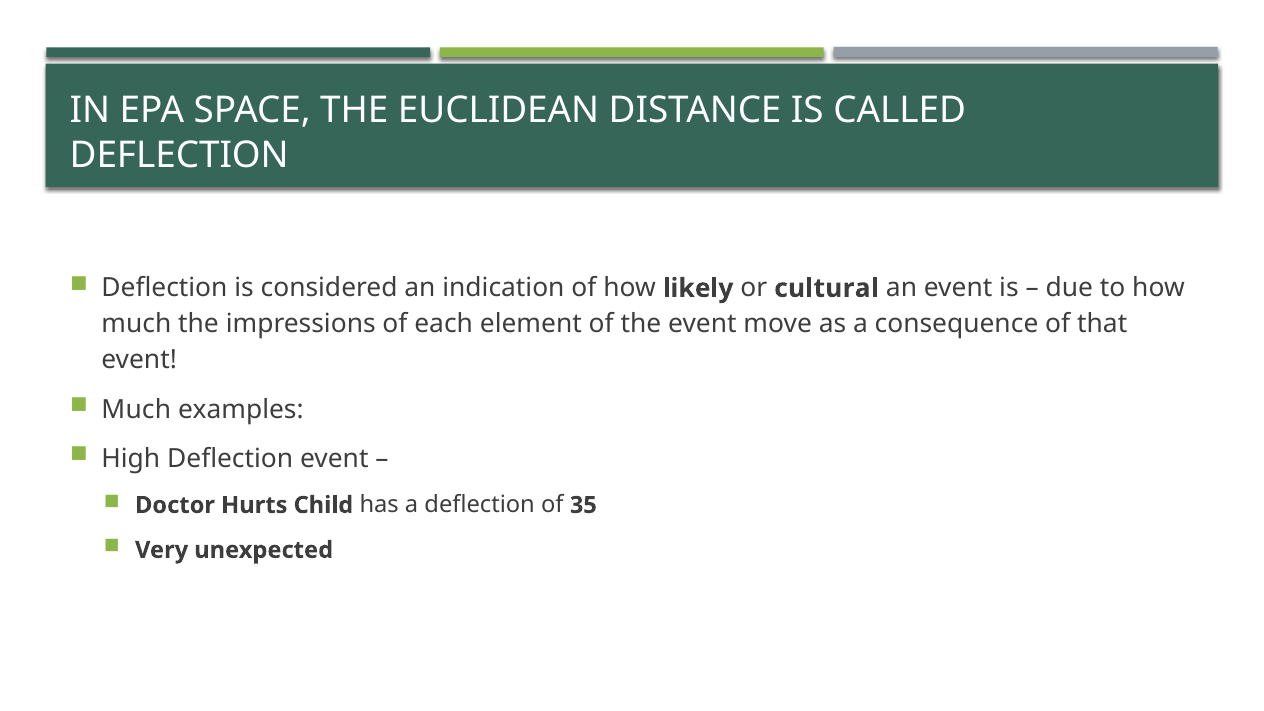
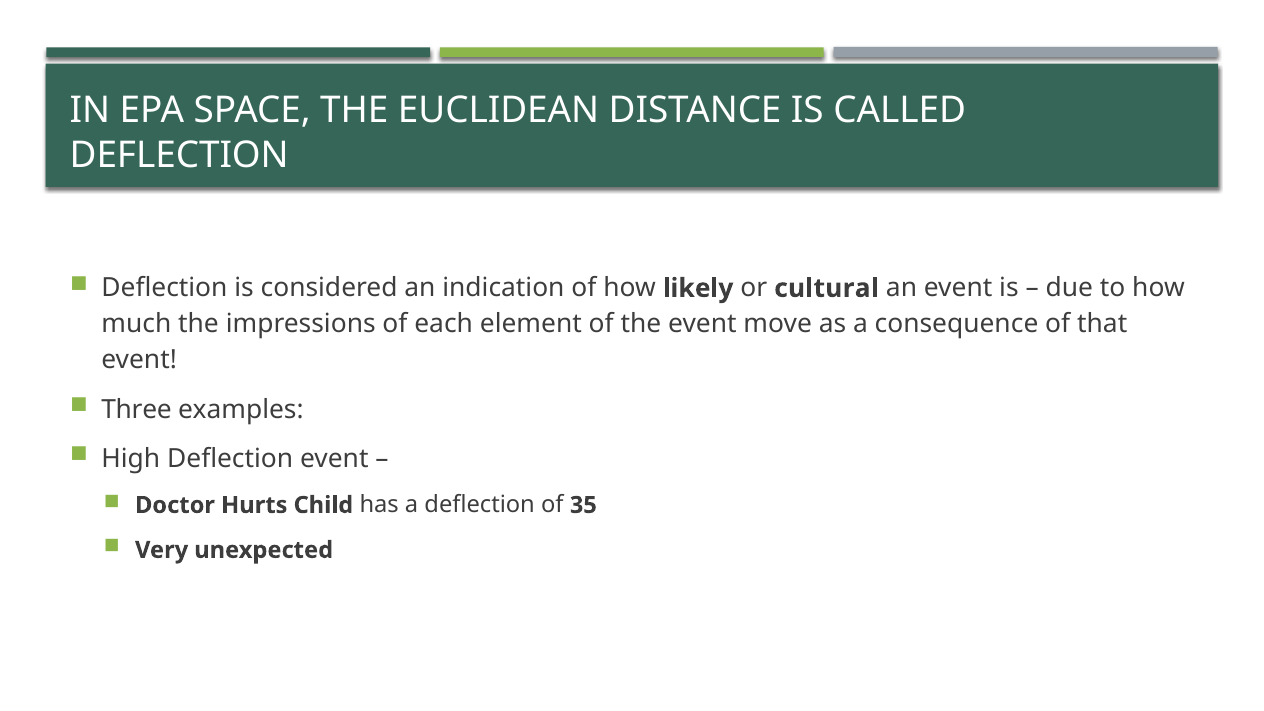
Much at (136, 409): Much -> Three
